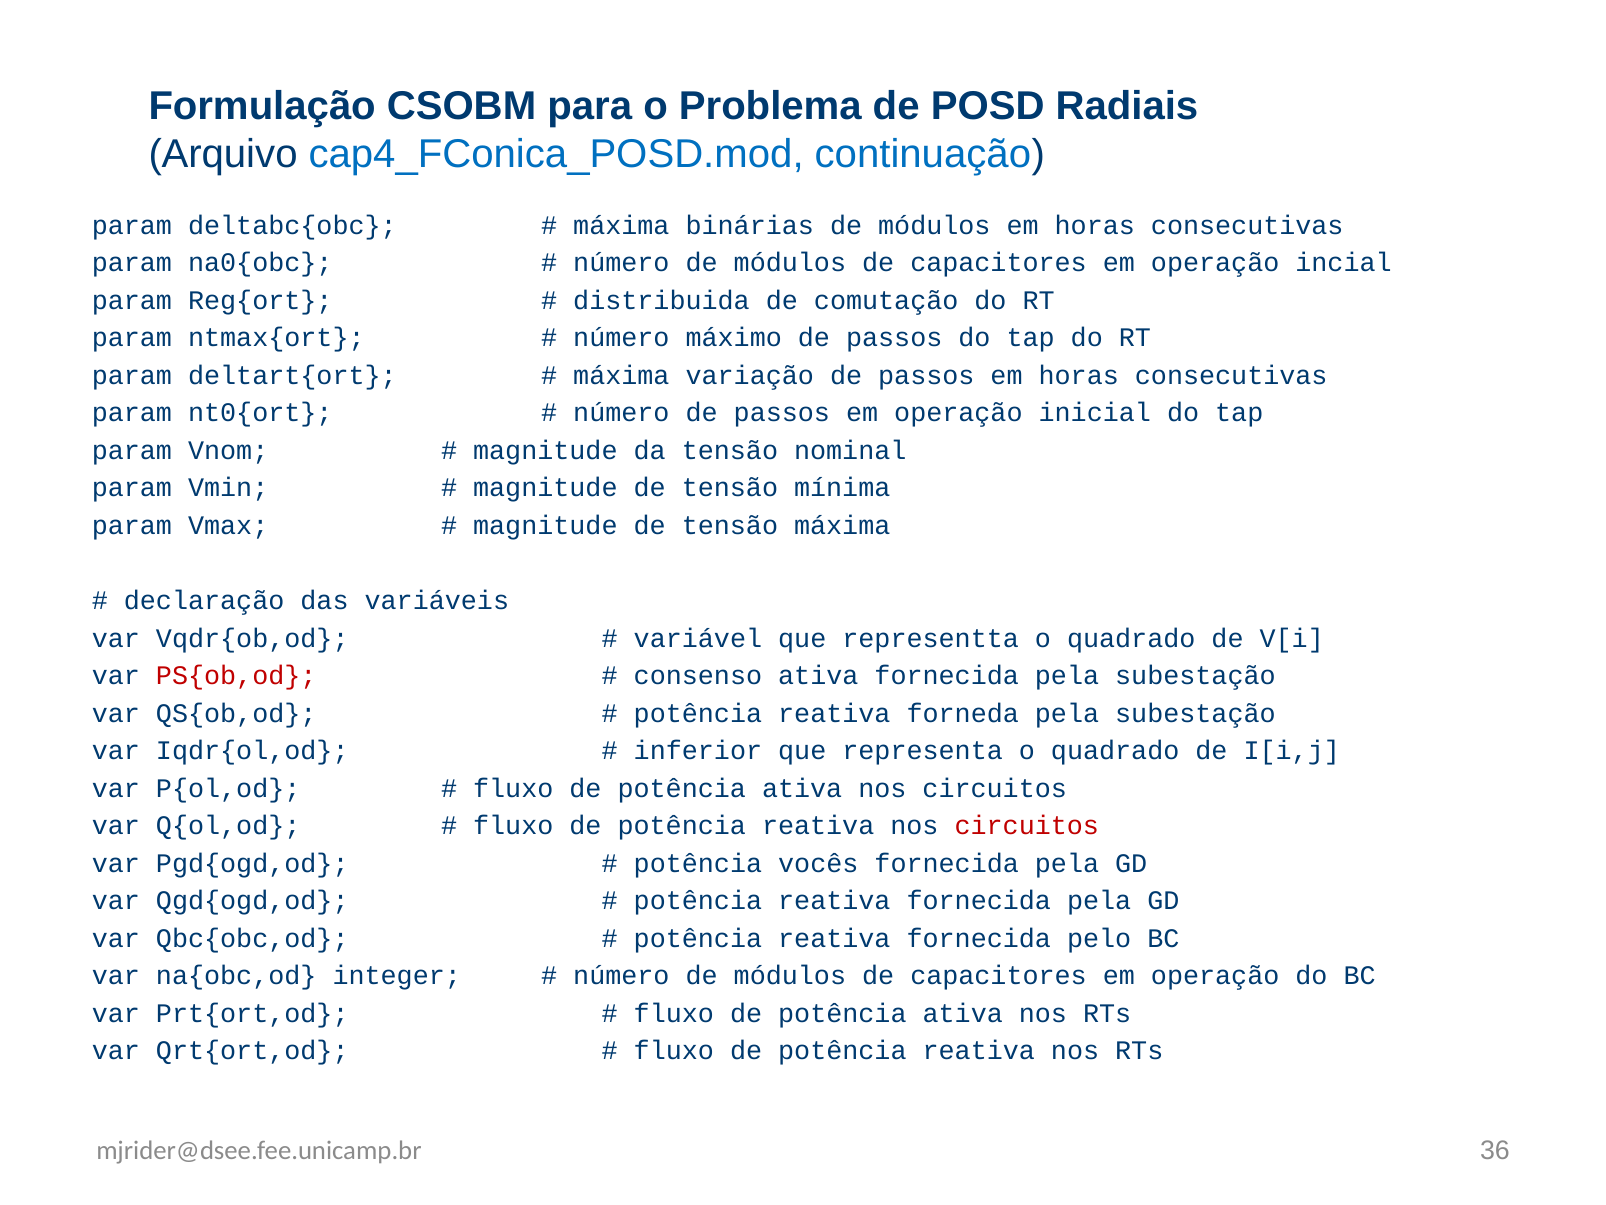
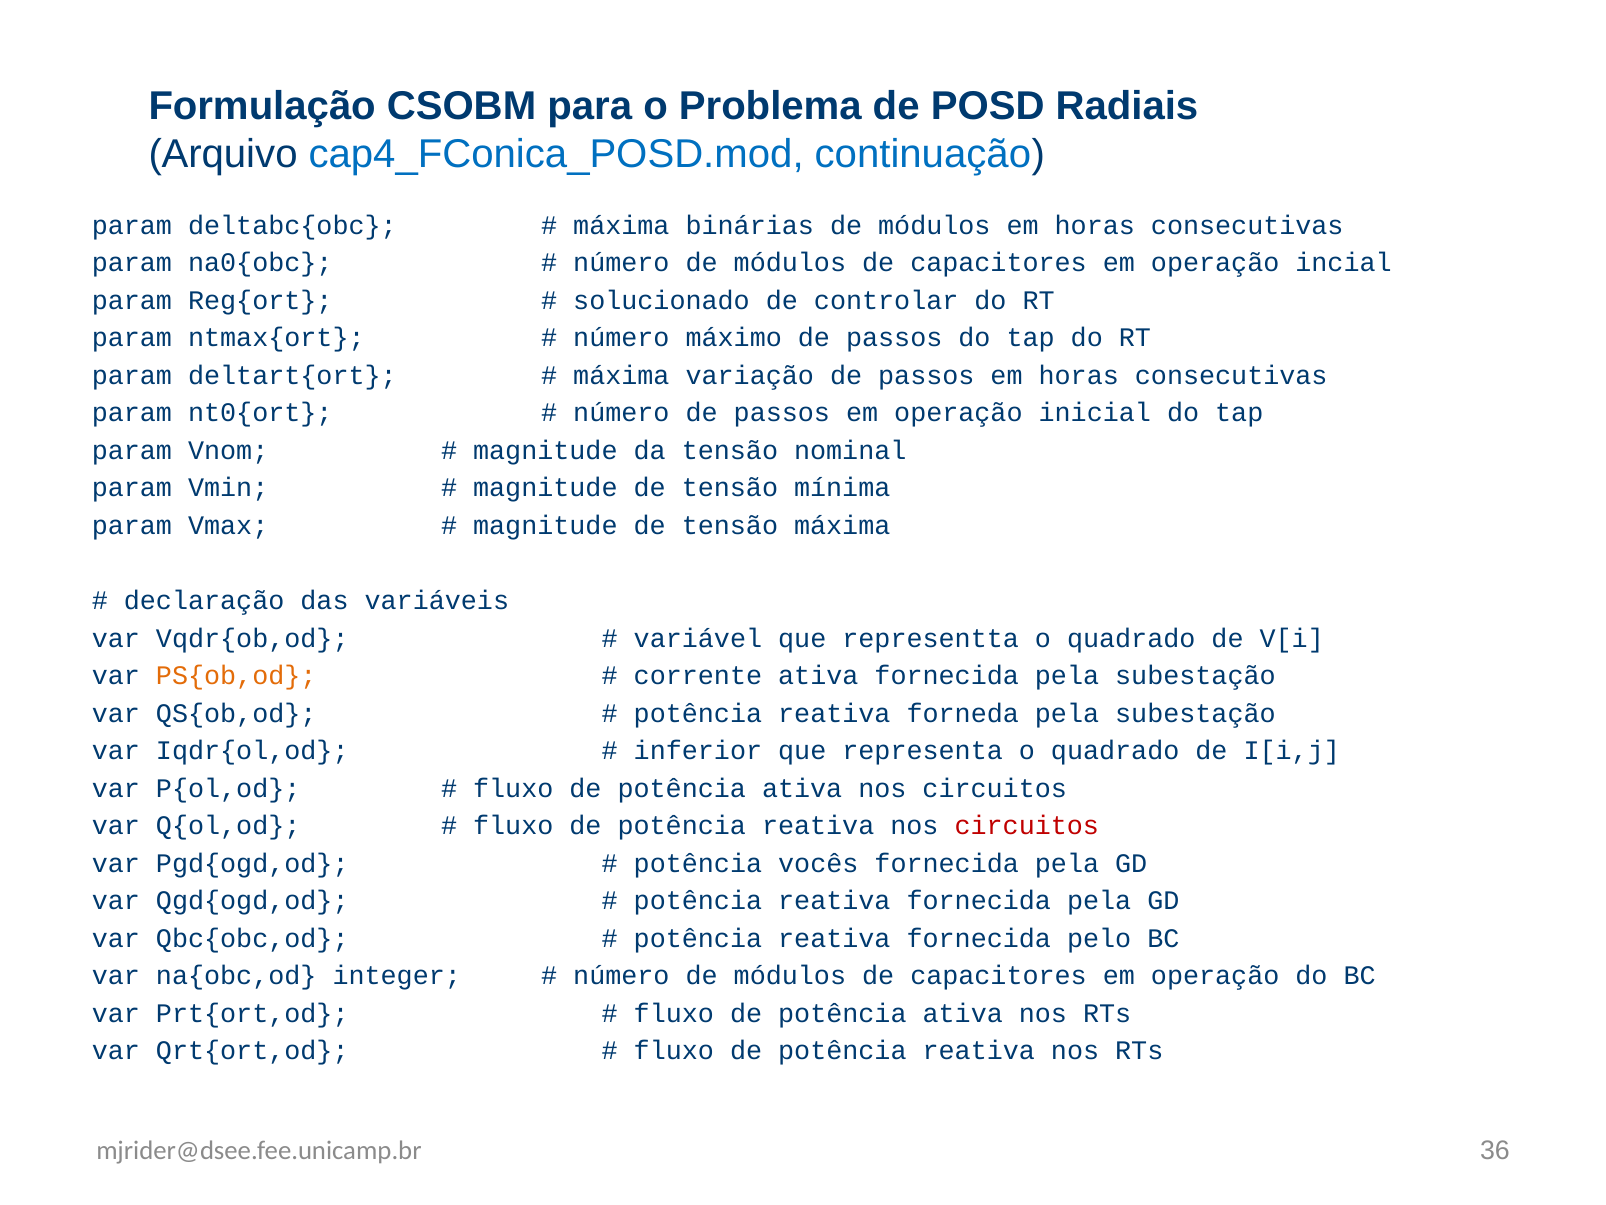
distribuida: distribuida -> solucionado
comutação: comutação -> controlar
PS{ob,od colour: red -> orange
consenso: consenso -> corrente
